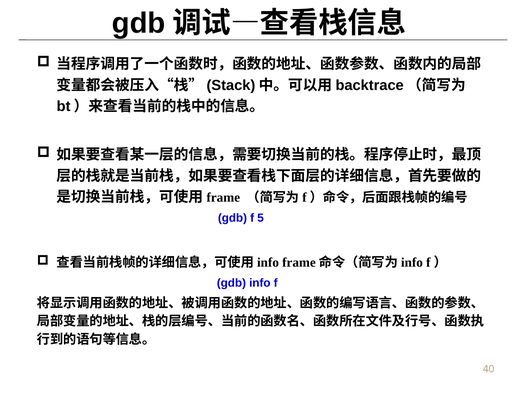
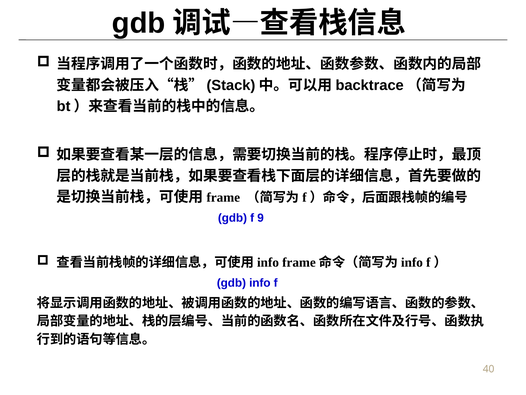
5: 5 -> 9
